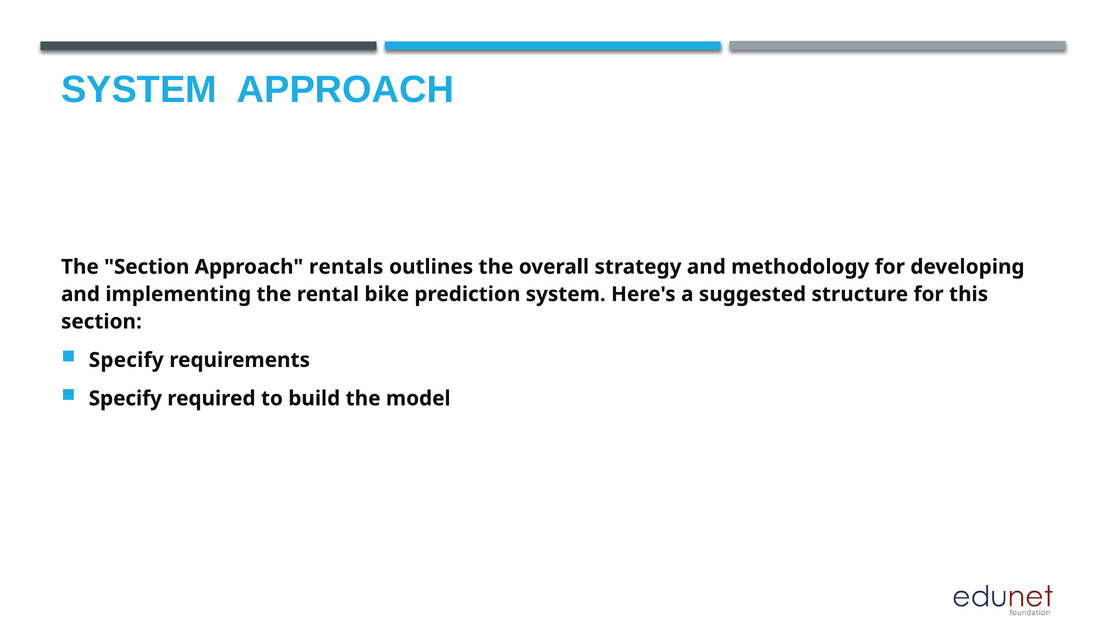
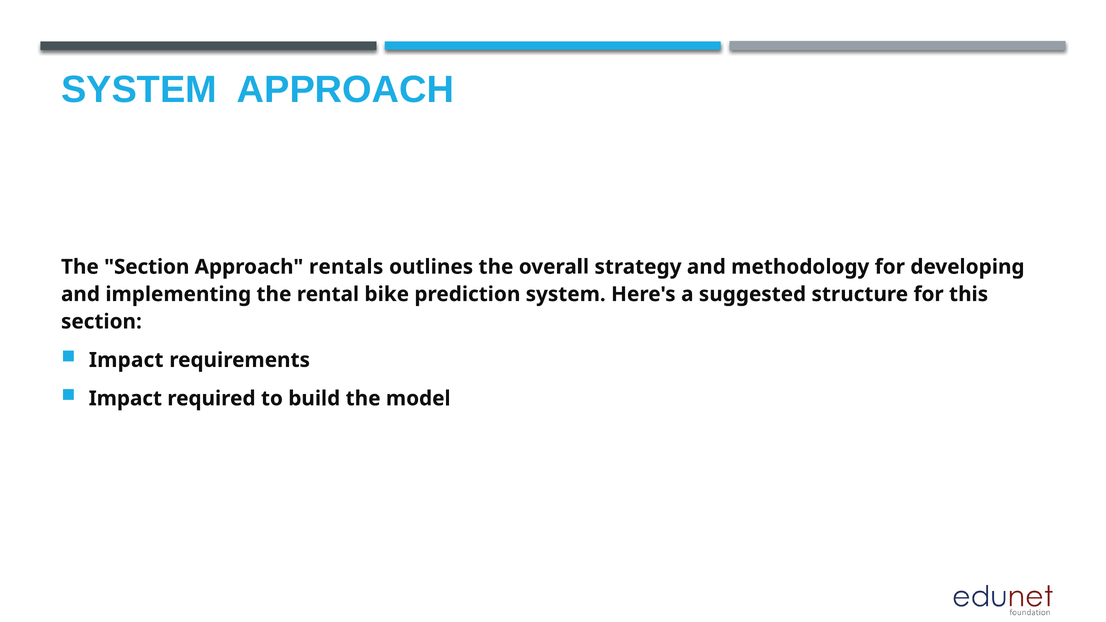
Specify at (126, 360): Specify -> Impact
Specify at (125, 399): Specify -> Impact
